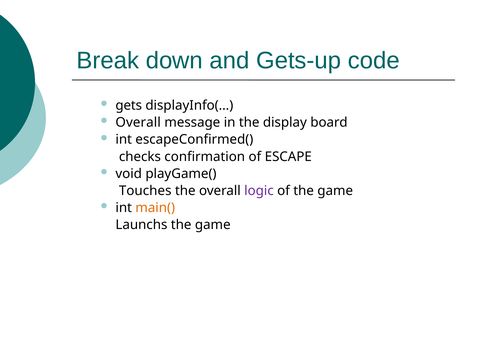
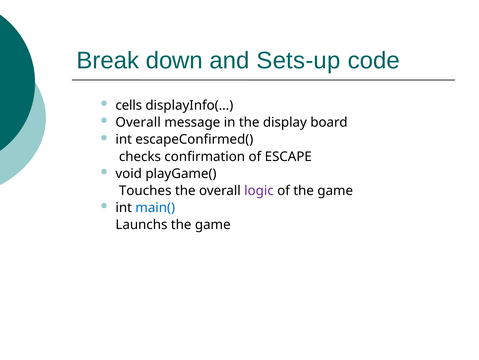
Gets-up: Gets-up -> Sets-up
gets: gets -> cells
main( colour: orange -> blue
